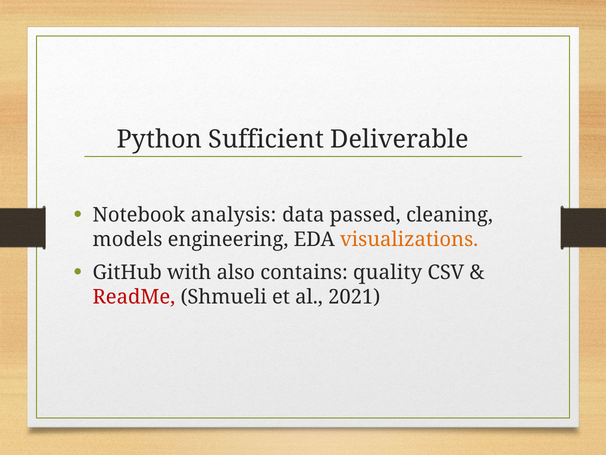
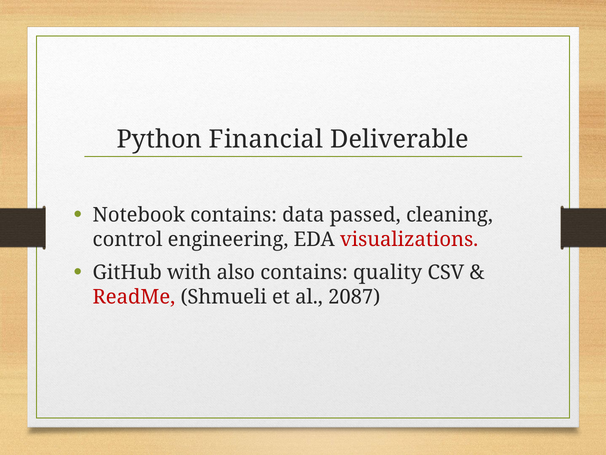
Sufficient: Sufficient -> Financial
Notebook analysis: analysis -> contains
models: models -> control
visualizations colour: orange -> red
2021: 2021 -> 2087
